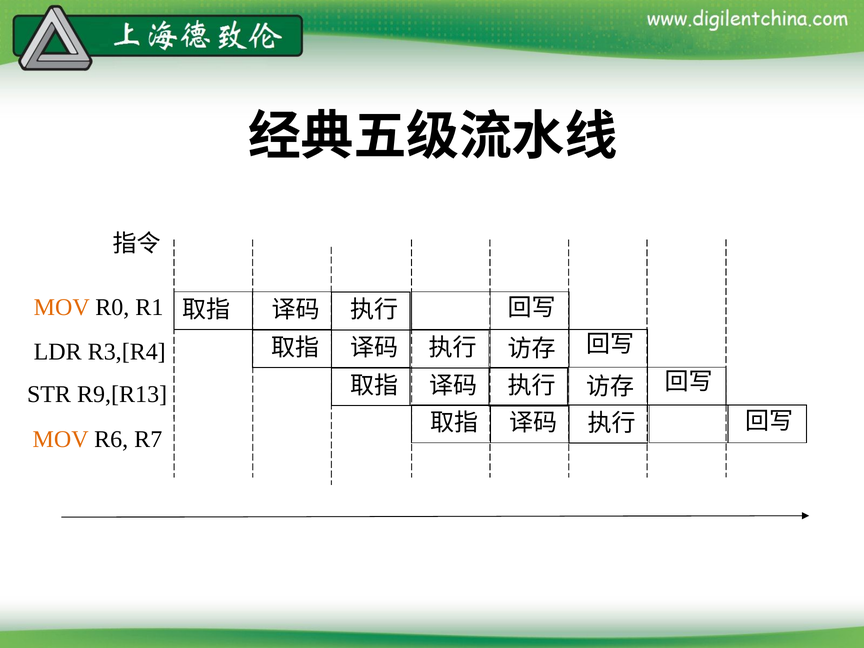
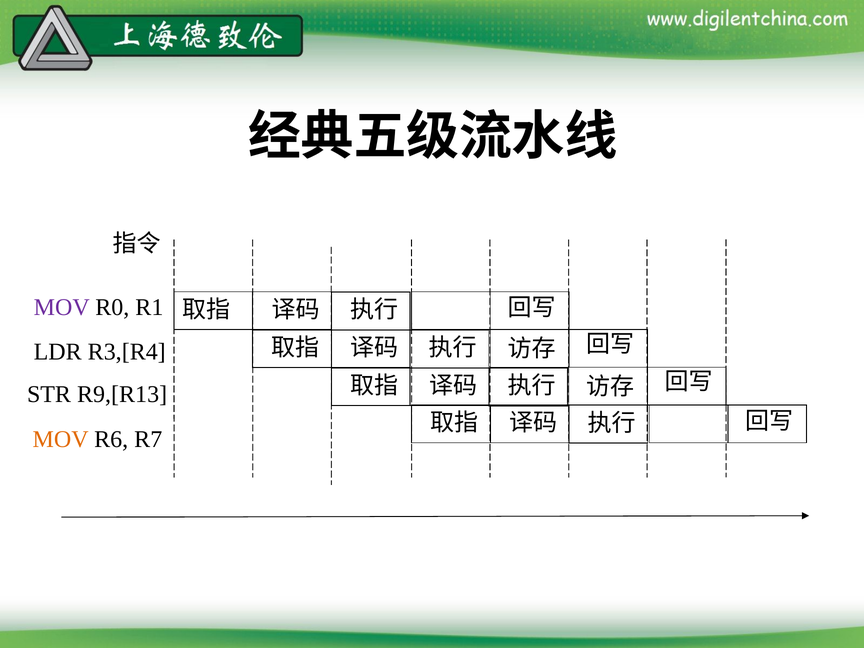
MOV at (62, 307) colour: orange -> purple
